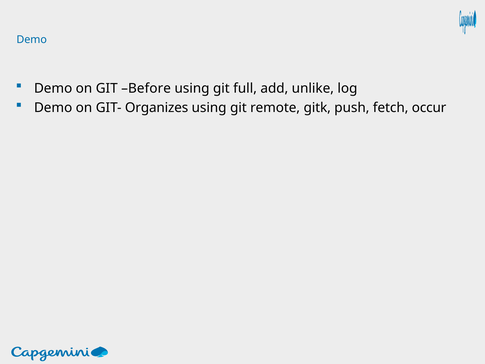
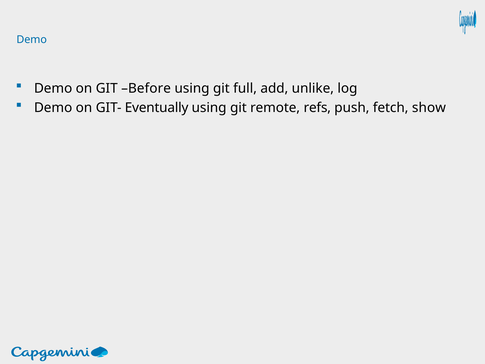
Organizes: Organizes -> Eventually
gitk: gitk -> refs
occur: occur -> show
